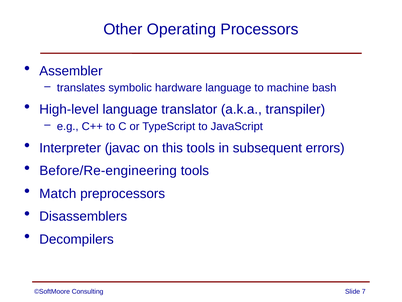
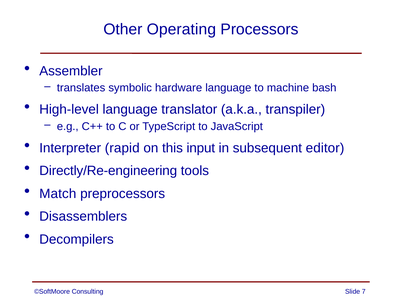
javac: javac -> rapid
this tools: tools -> input
errors: errors -> editor
Before/Re-engineering: Before/Re-engineering -> Directly/Re-engineering
